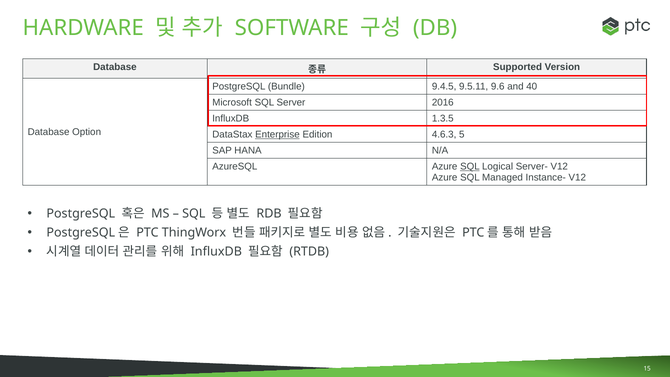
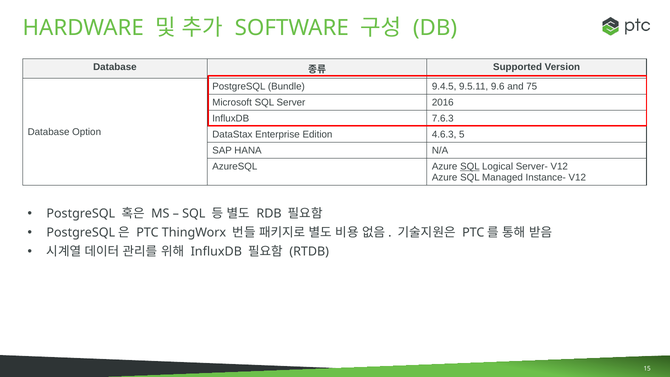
40: 40 -> 75
1.3.5: 1.3.5 -> 7.6.3
Enterprise underline: present -> none
